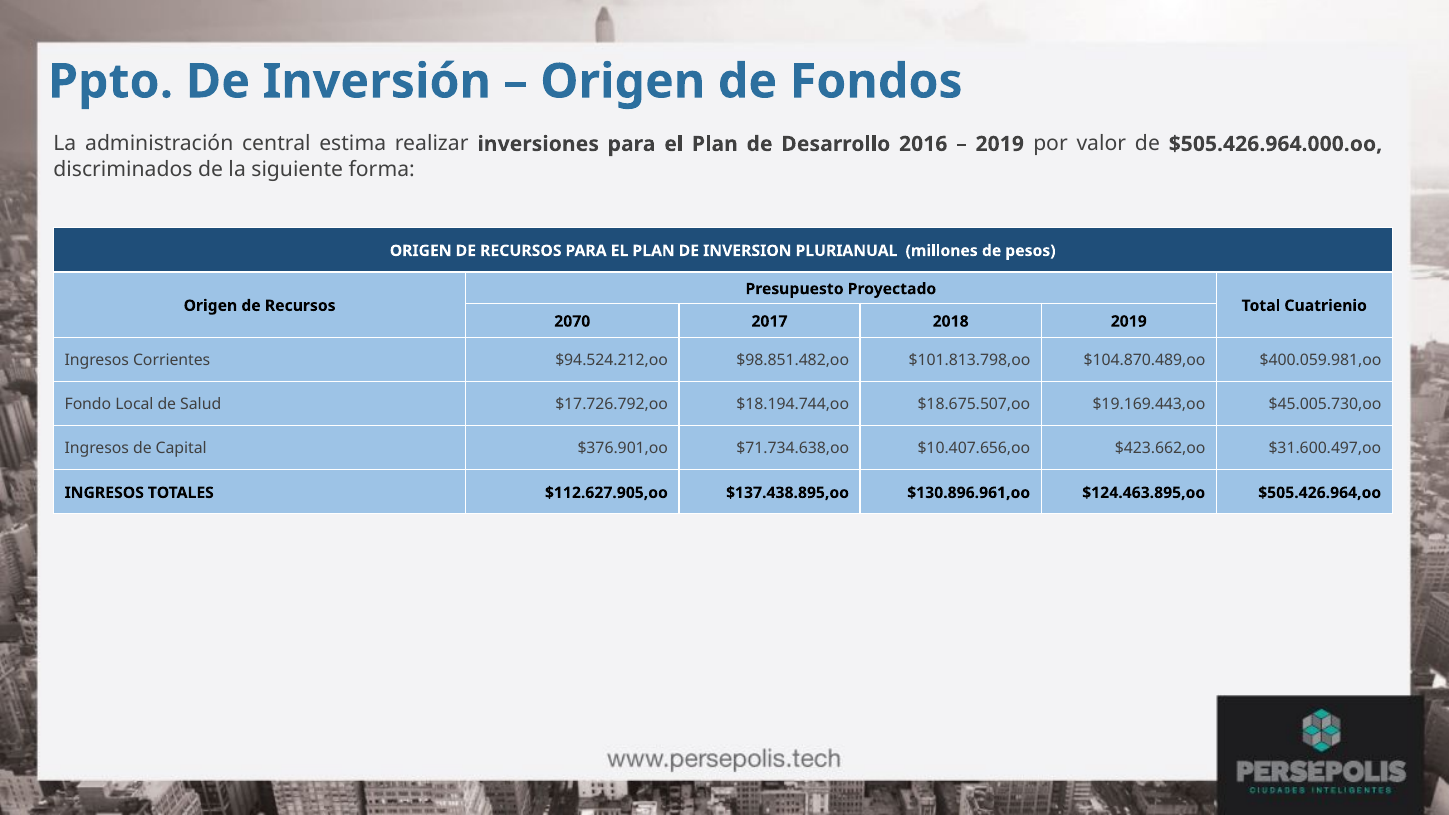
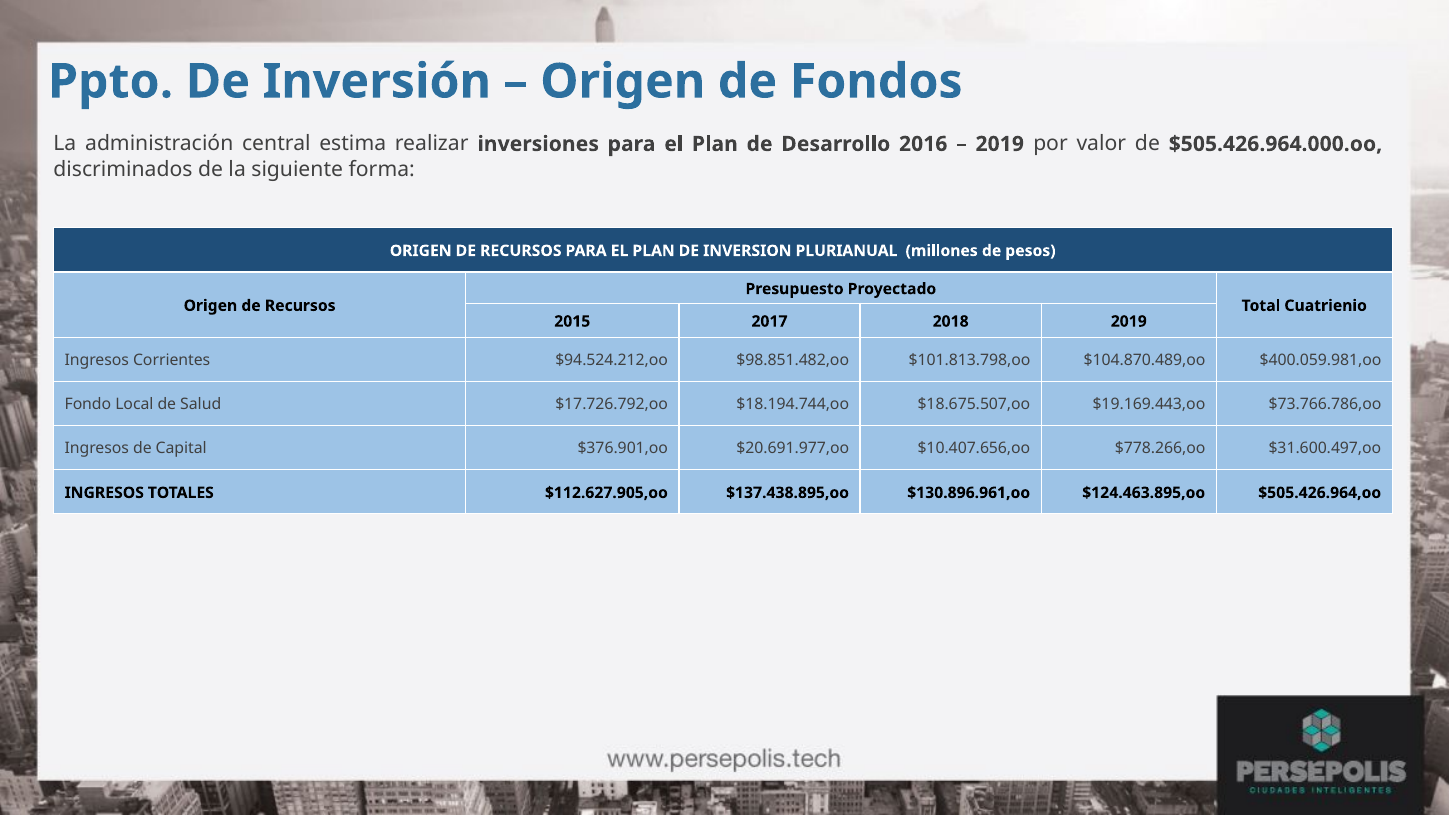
2070: 2070 -> 2015
$45.005.730,oo: $45.005.730,oo -> $73.766.786,oo
$71.734.638,oo: $71.734.638,oo -> $20.691.977,oo
$423.662,oo: $423.662,oo -> $778.266,oo
